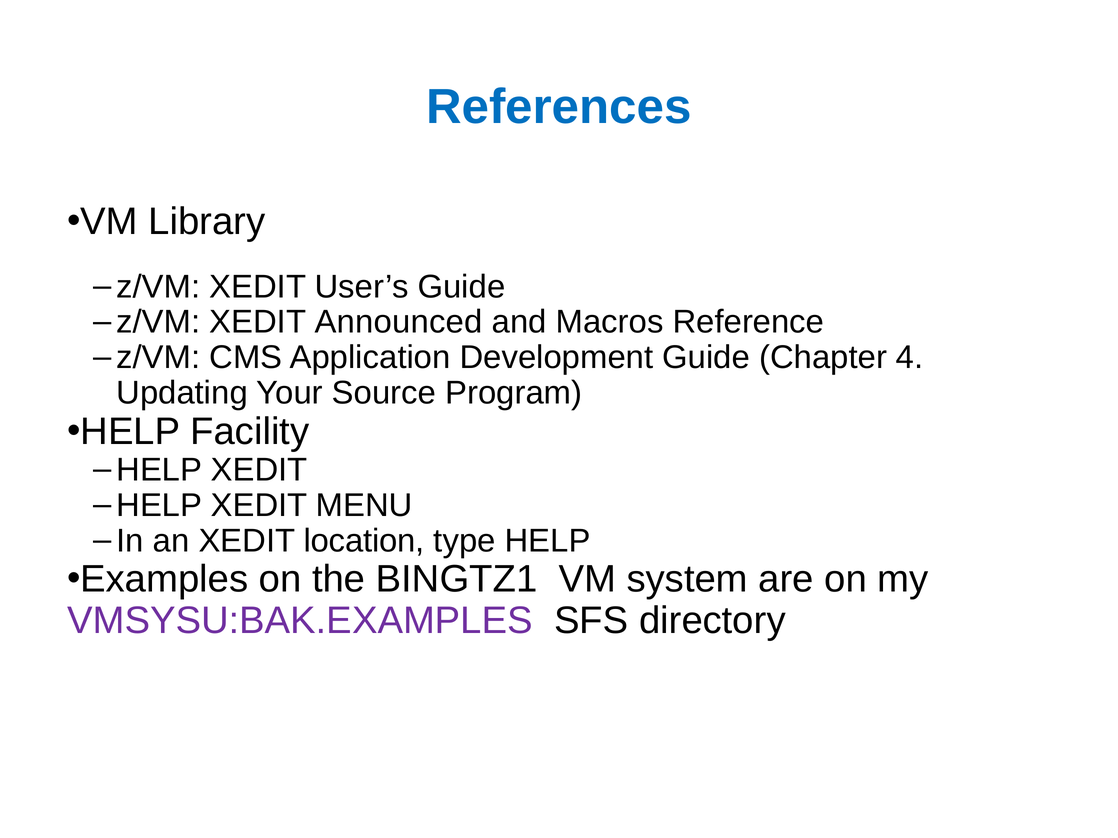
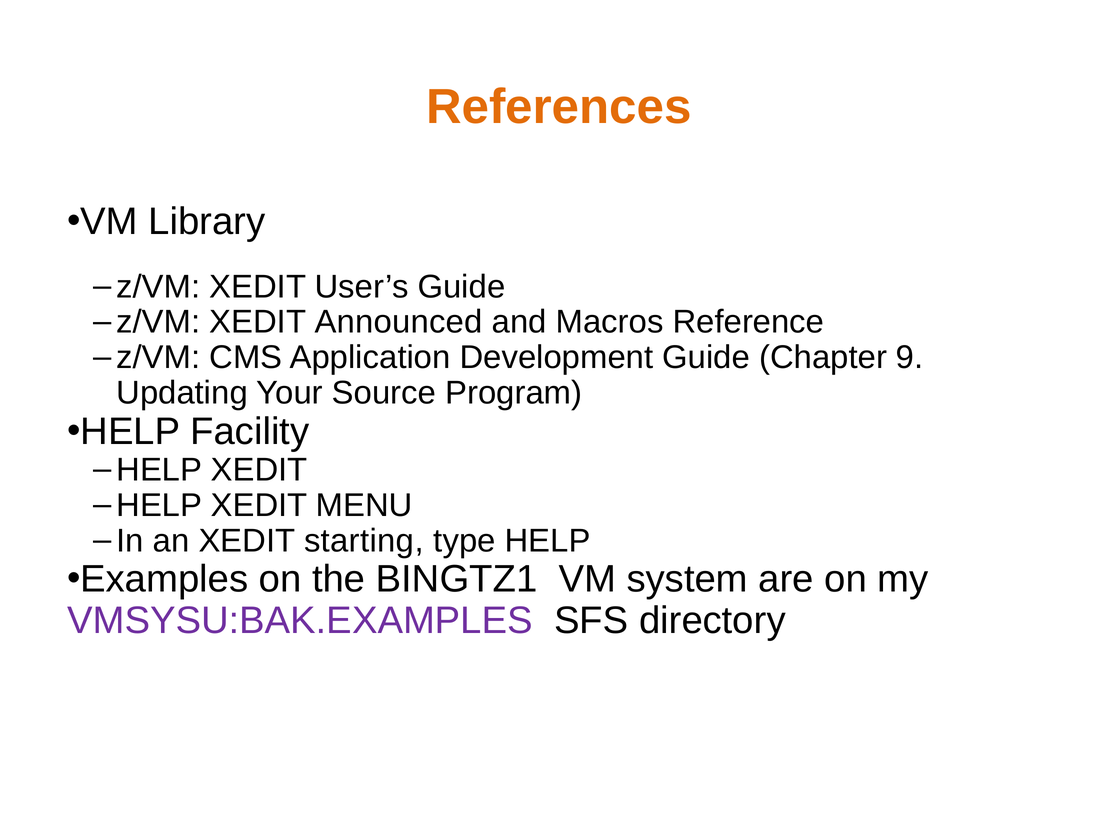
References colour: blue -> orange
4: 4 -> 9
location: location -> starting
